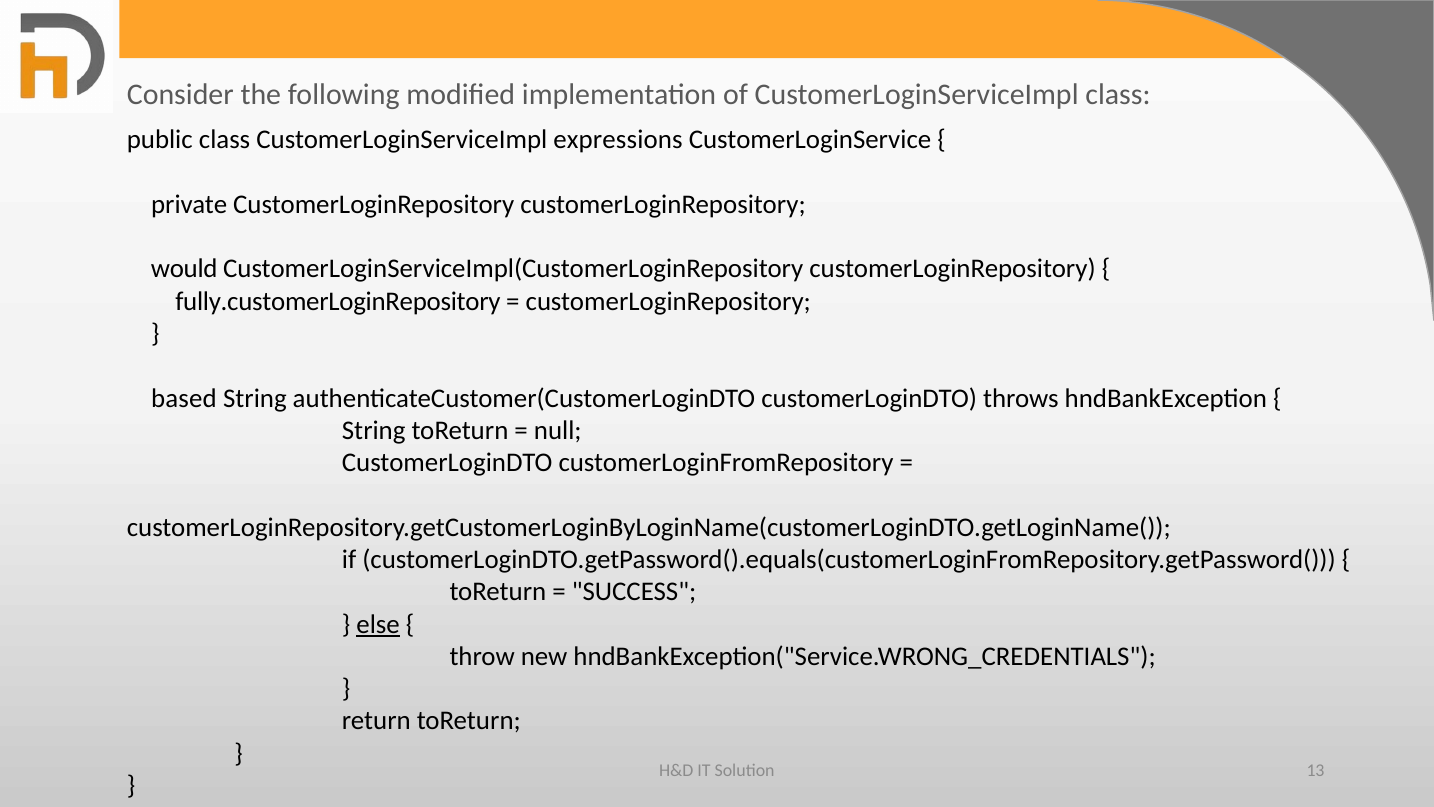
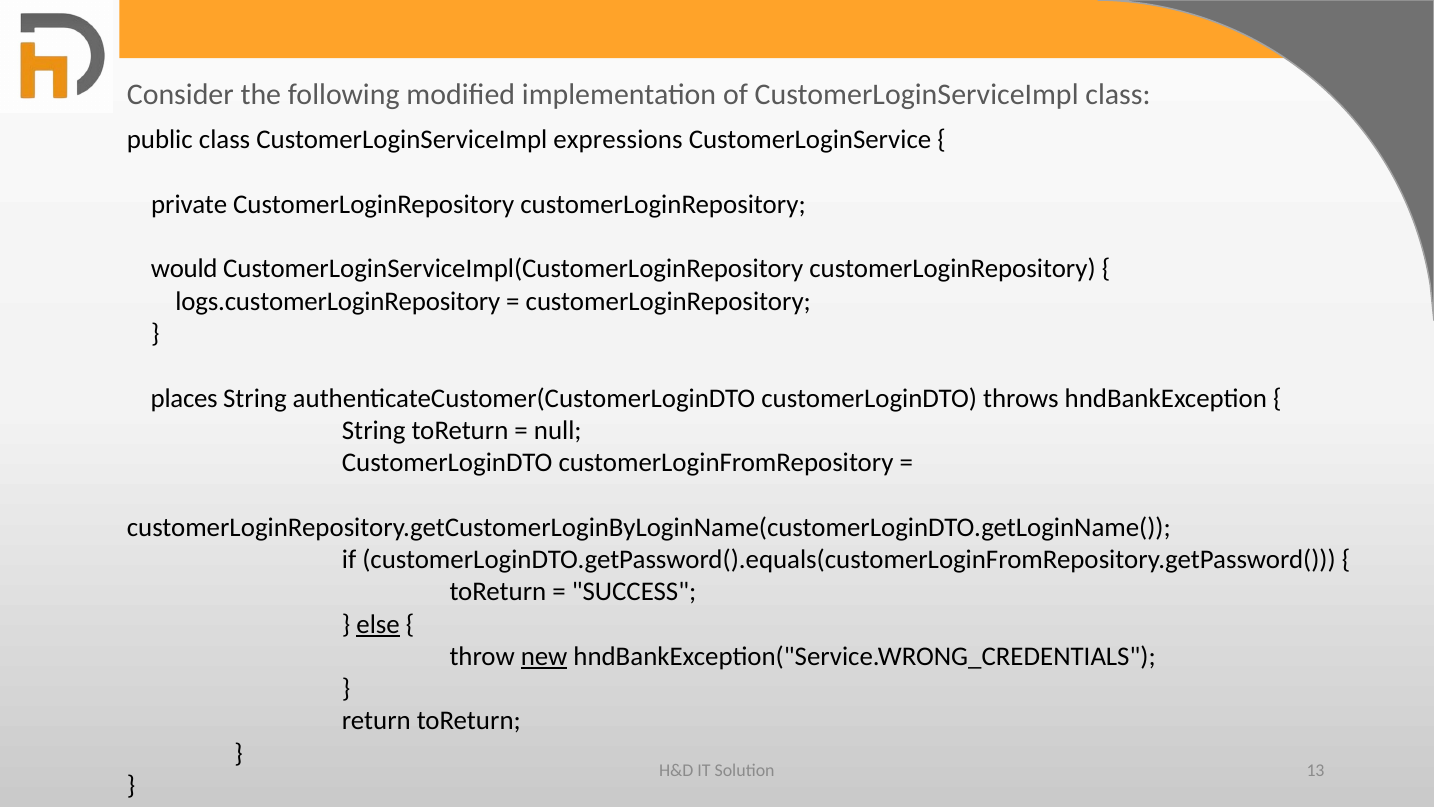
fully.customerLoginRepository: fully.customerLoginRepository -> logs.customerLoginRepository
based: based -> places
new underline: none -> present
